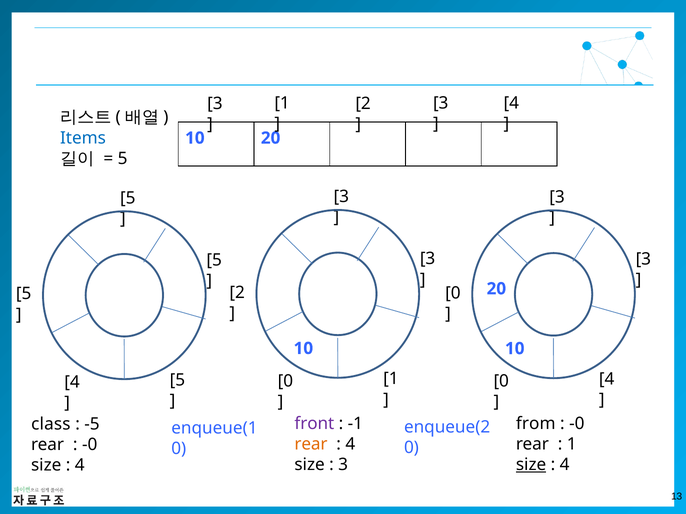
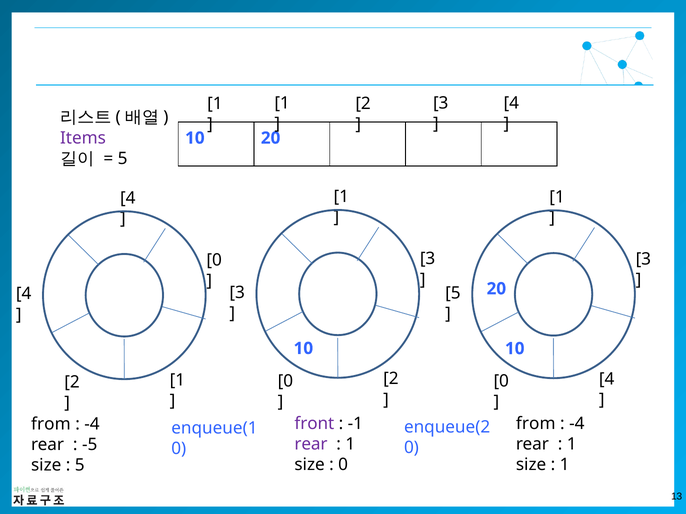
3 at (215, 104): 3 -> 1
Items colour: blue -> purple
3 at (341, 197): 3 -> 1
3 at (557, 197): 3 -> 1
5 at (128, 198): 5 -> 4
5 at (214, 260): 5 -> 0
2 at (237, 293): 2 -> 3
0 at (453, 293): 0 -> 5
5 at (24, 294): 5 -> 4
1 at (391, 379): 1 -> 2
5 at (177, 380): 5 -> 1
4 at (72, 383): 4 -> 2
-0 at (577, 424): -0 -> -4
class at (51, 424): class -> from
-5 at (92, 424): -5 -> -4
rear at (311, 445) colour: orange -> purple
4 at (350, 445): 4 -> 1
-0 at (90, 445): -0 -> -5
3 at (343, 465): 3 -> 0
size at (531, 465) underline: present -> none
4 at (565, 465): 4 -> 1
4 at (80, 466): 4 -> 5
